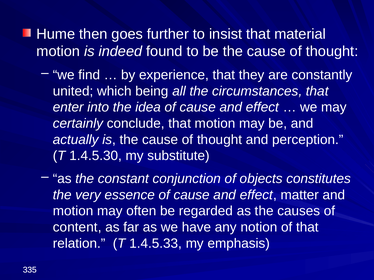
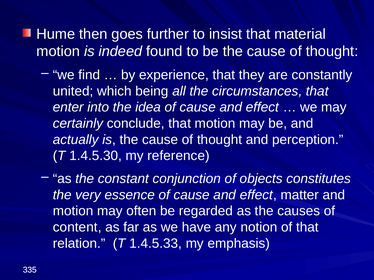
substitute: substitute -> reference
